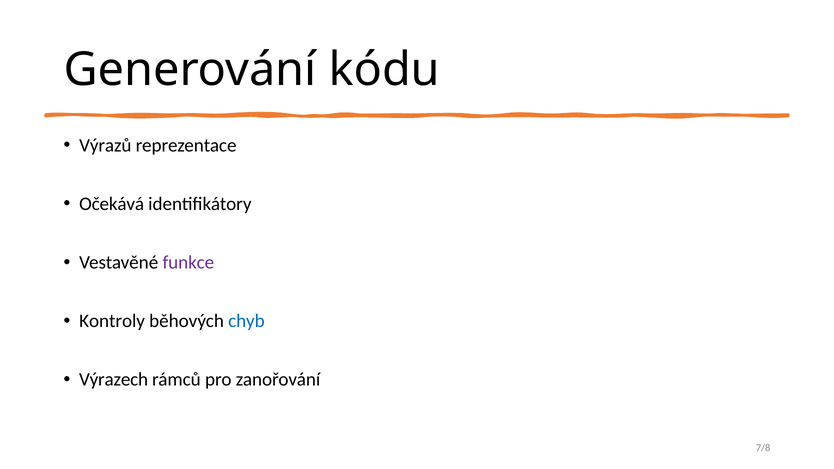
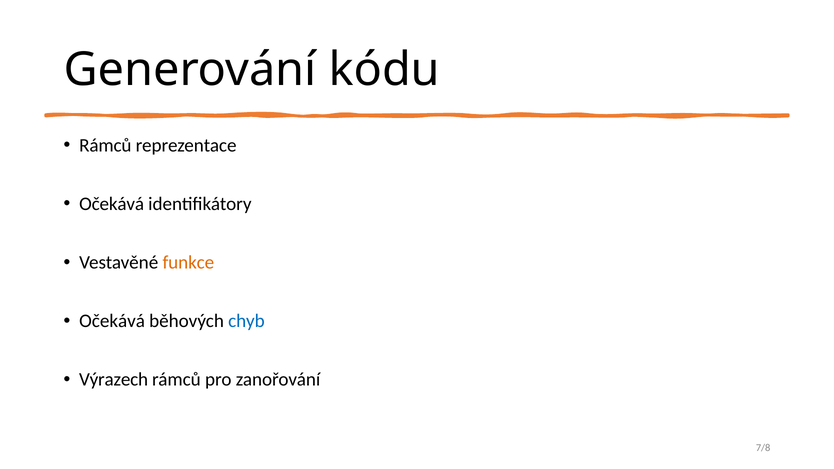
Výrazů at (105, 145): Výrazů -> Rámců
funkce colour: purple -> orange
Kontroly at (112, 321): Kontroly -> Očekává
